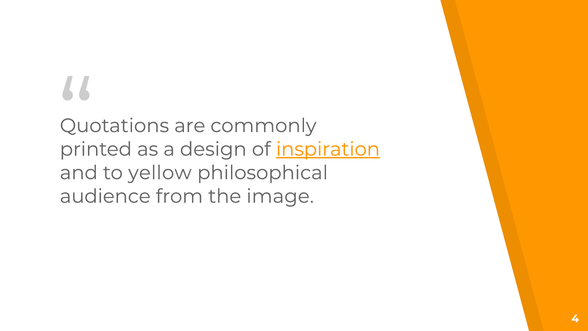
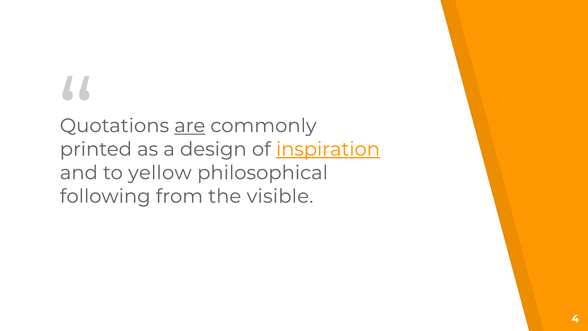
are underline: none -> present
audience: audience -> following
image: image -> visible
